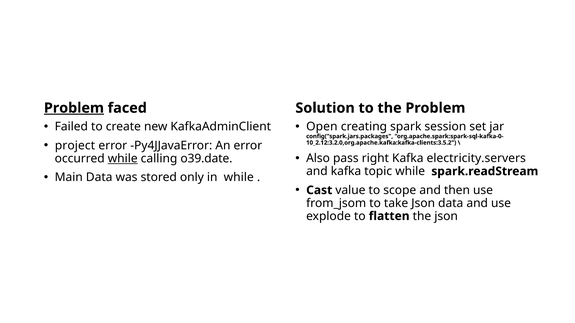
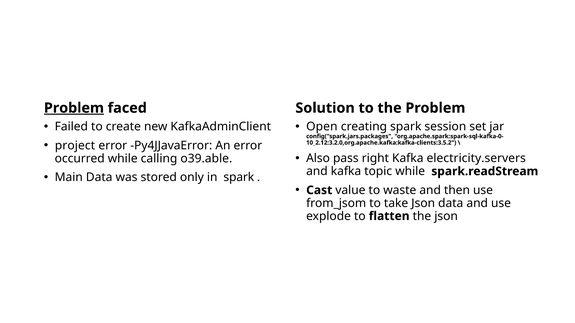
while at (123, 159) underline: present -> none
o39.date: o39.date -> o39.able
in while: while -> spark
scope: scope -> waste
